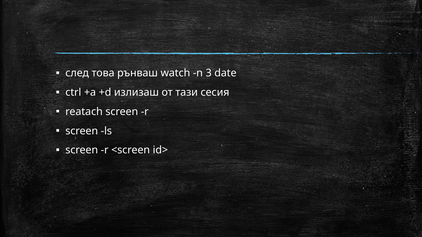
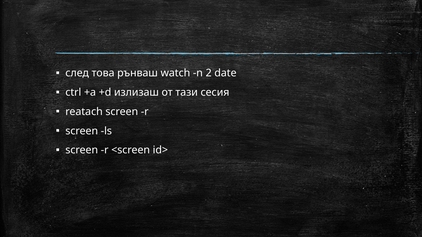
3: 3 -> 2
